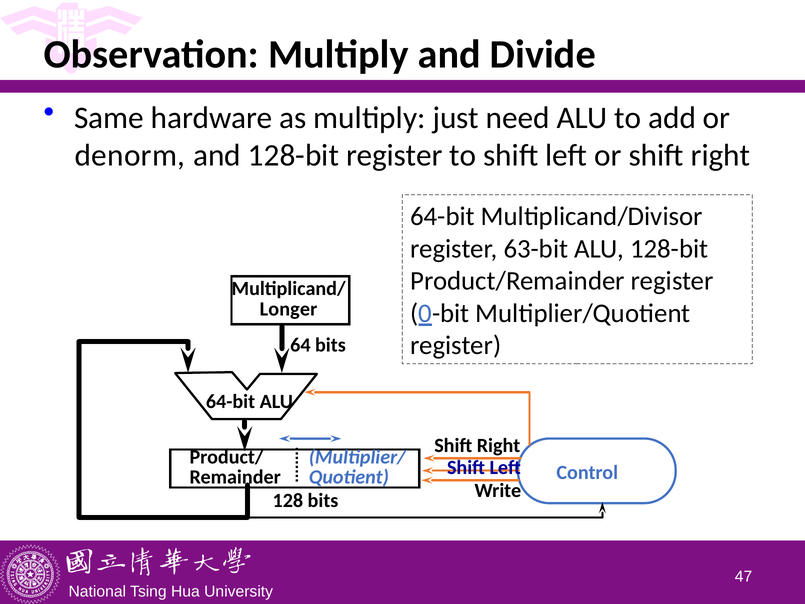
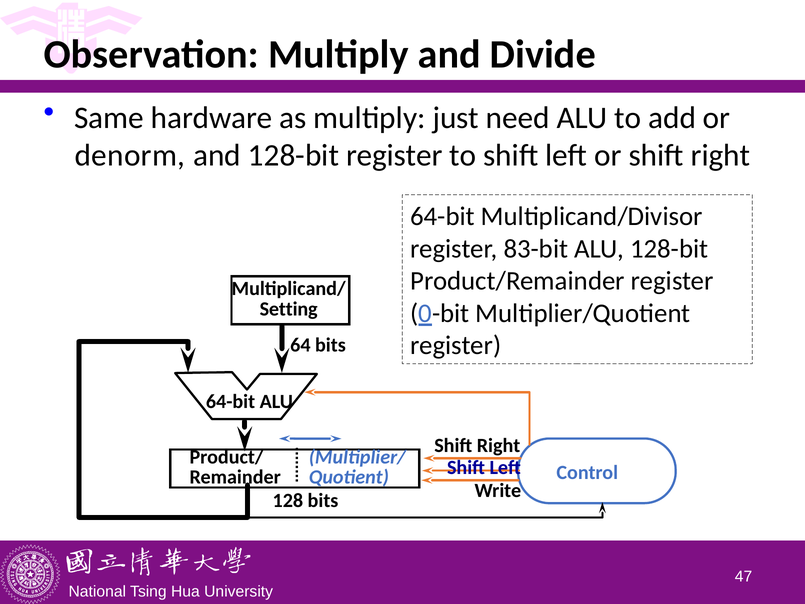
63-bit: 63-bit -> 83-bit
Longer: Longer -> Setting
